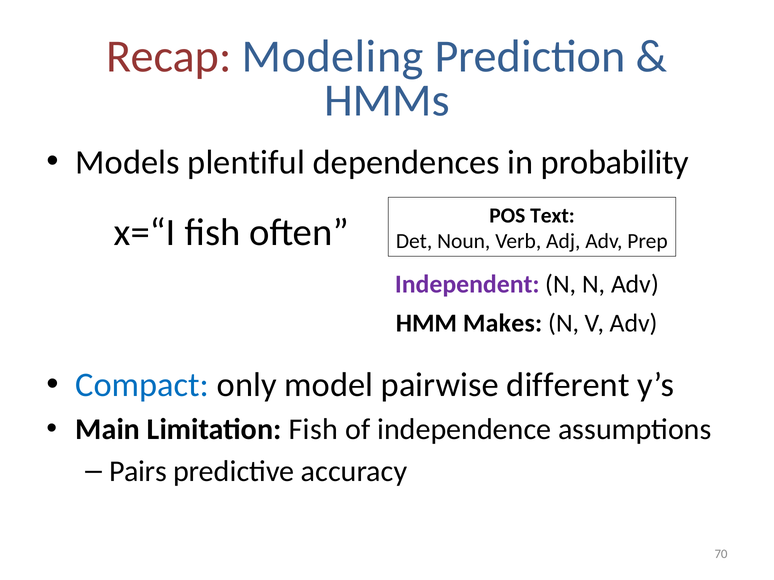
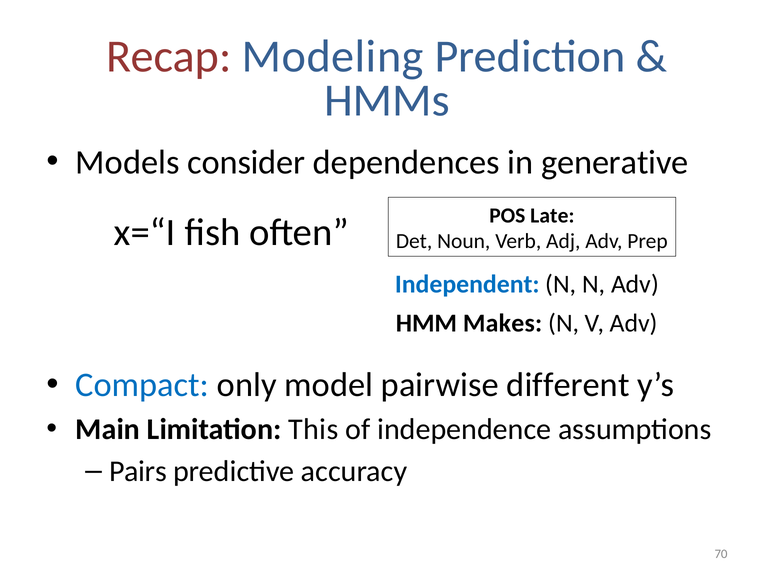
plentiful: plentiful -> consider
probability: probability -> generative
Text: Text -> Late
Independent colour: purple -> blue
Limitation Fish: Fish -> This
